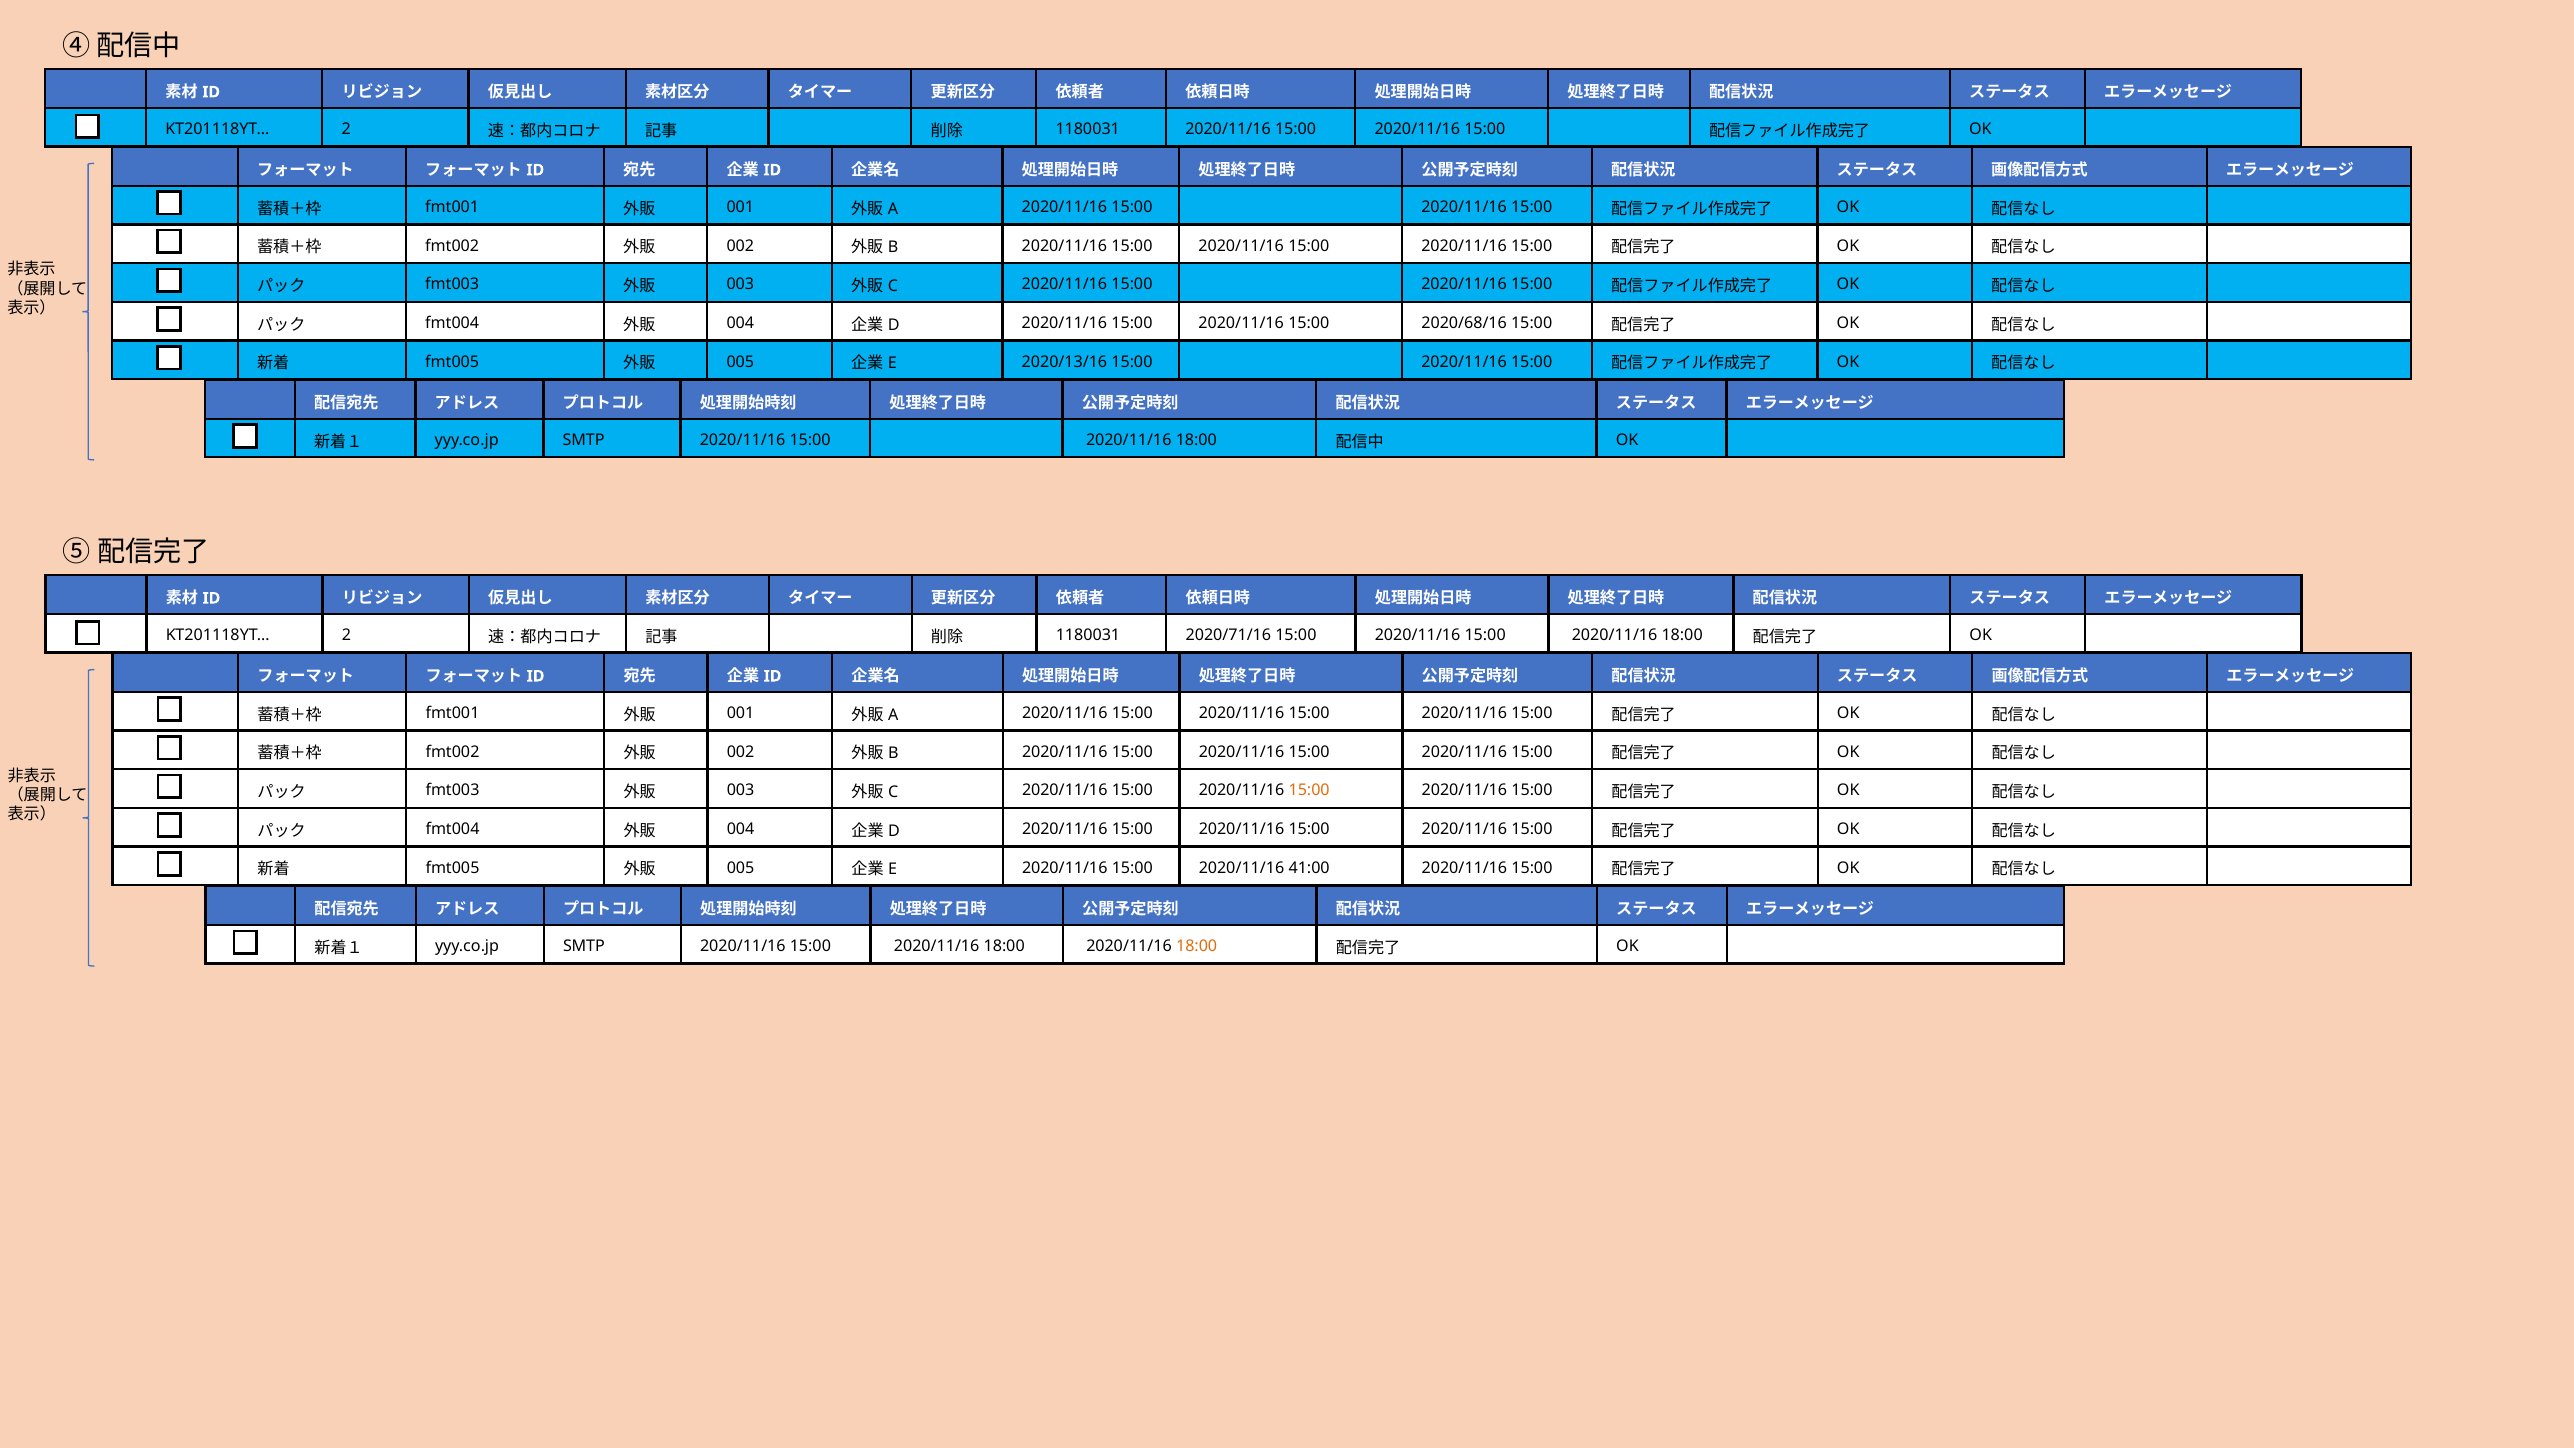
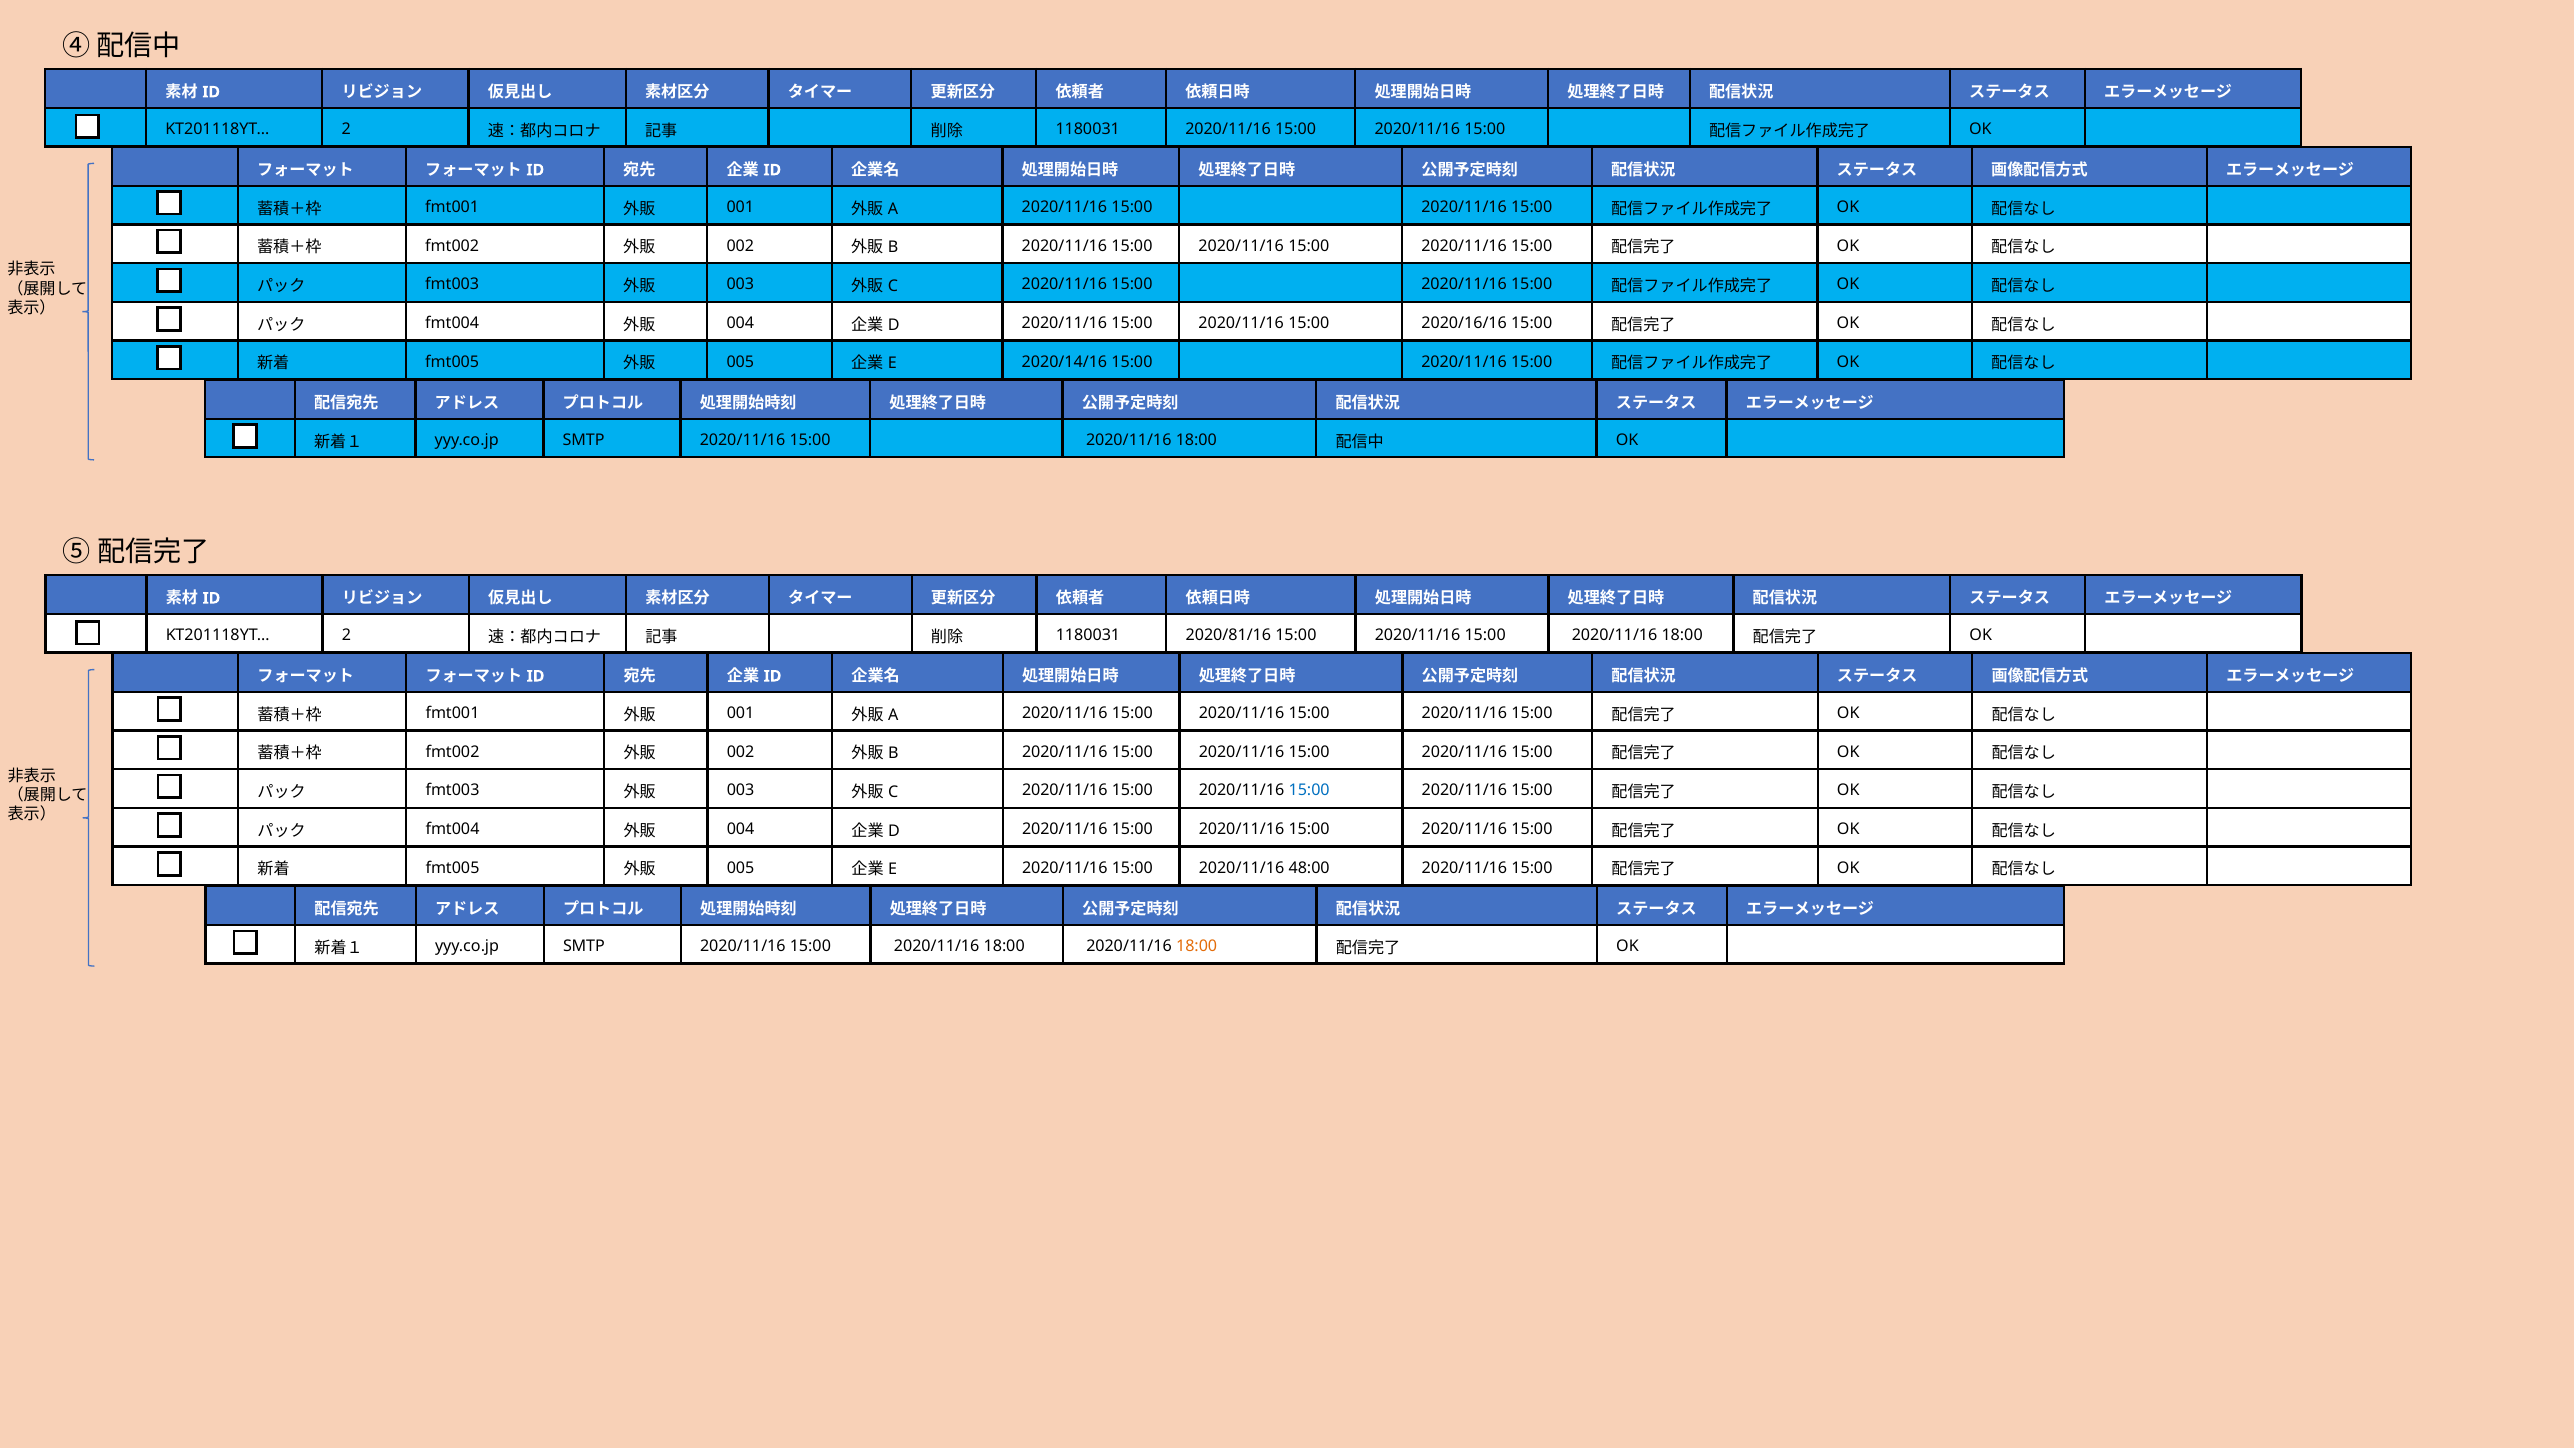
2020/68/16: 2020/68/16 -> 2020/16/16
2020/13/16: 2020/13/16 -> 2020/14/16
2020/71/16: 2020/71/16 -> 2020/81/16
15:00 at (1309, 791) colour: orange -> blue
41:00: 41:00 -> 48:00
